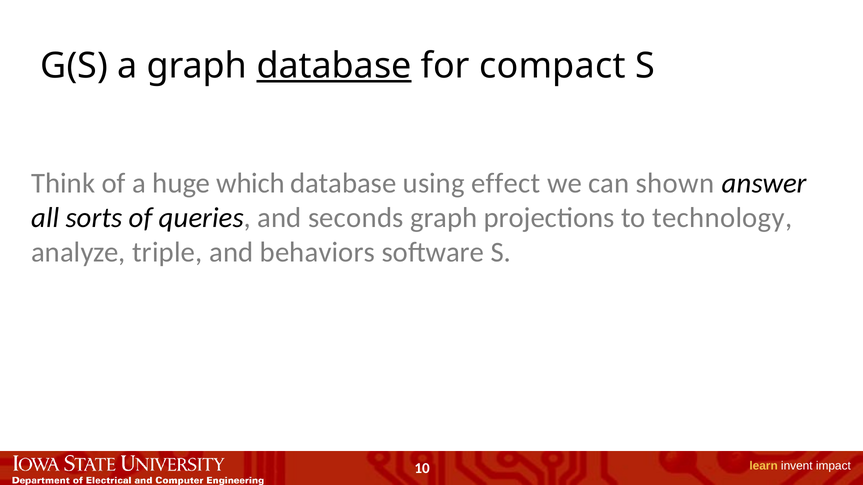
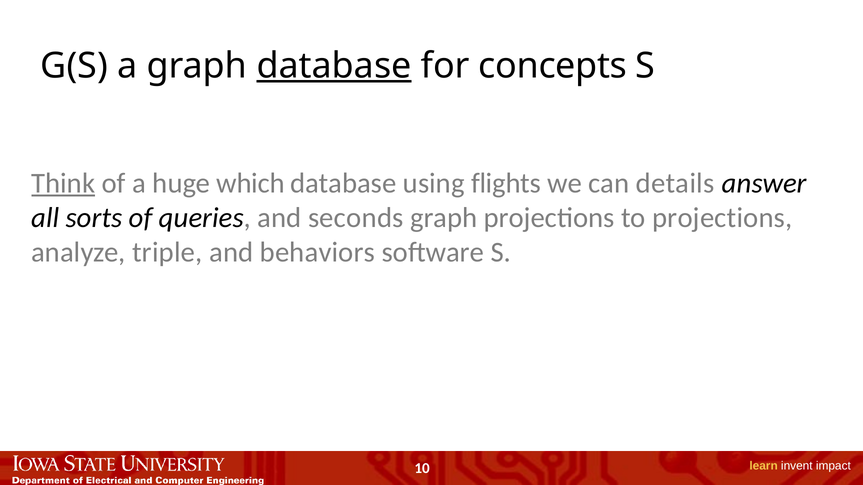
compact: compact -> concepts
Think underline: none -> present
effect: effect -> flights
shown: shown -> details
to technology: technology -> projections
